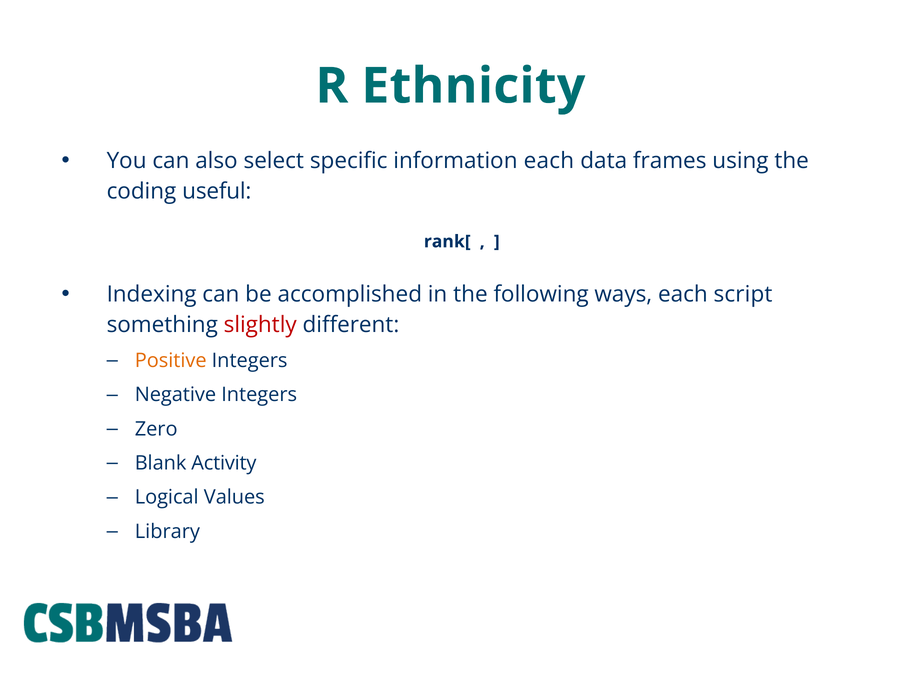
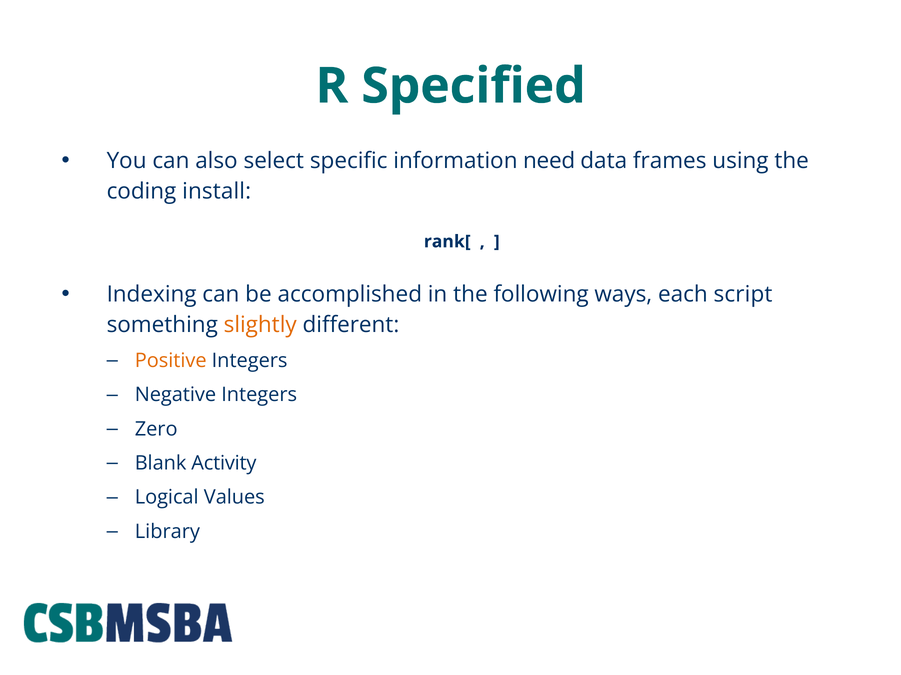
Ethnicity: Ethnicity -> Specified
information each: each -> need
useful: useful -> install
slightly colour: red -> orange
